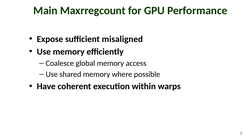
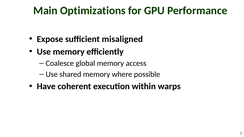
Maxrregcount: Maxrregcount -> Optimizations
